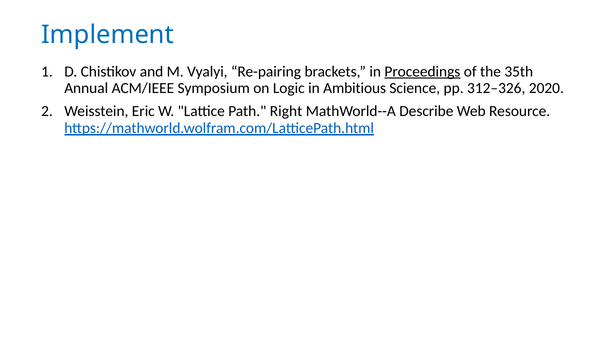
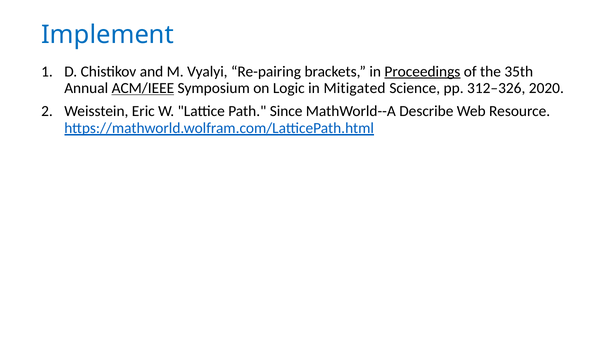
ACM/IEEE underline: none -> present
Ambitious: Ambitious -> Mitigated
Right: Right -> Since
